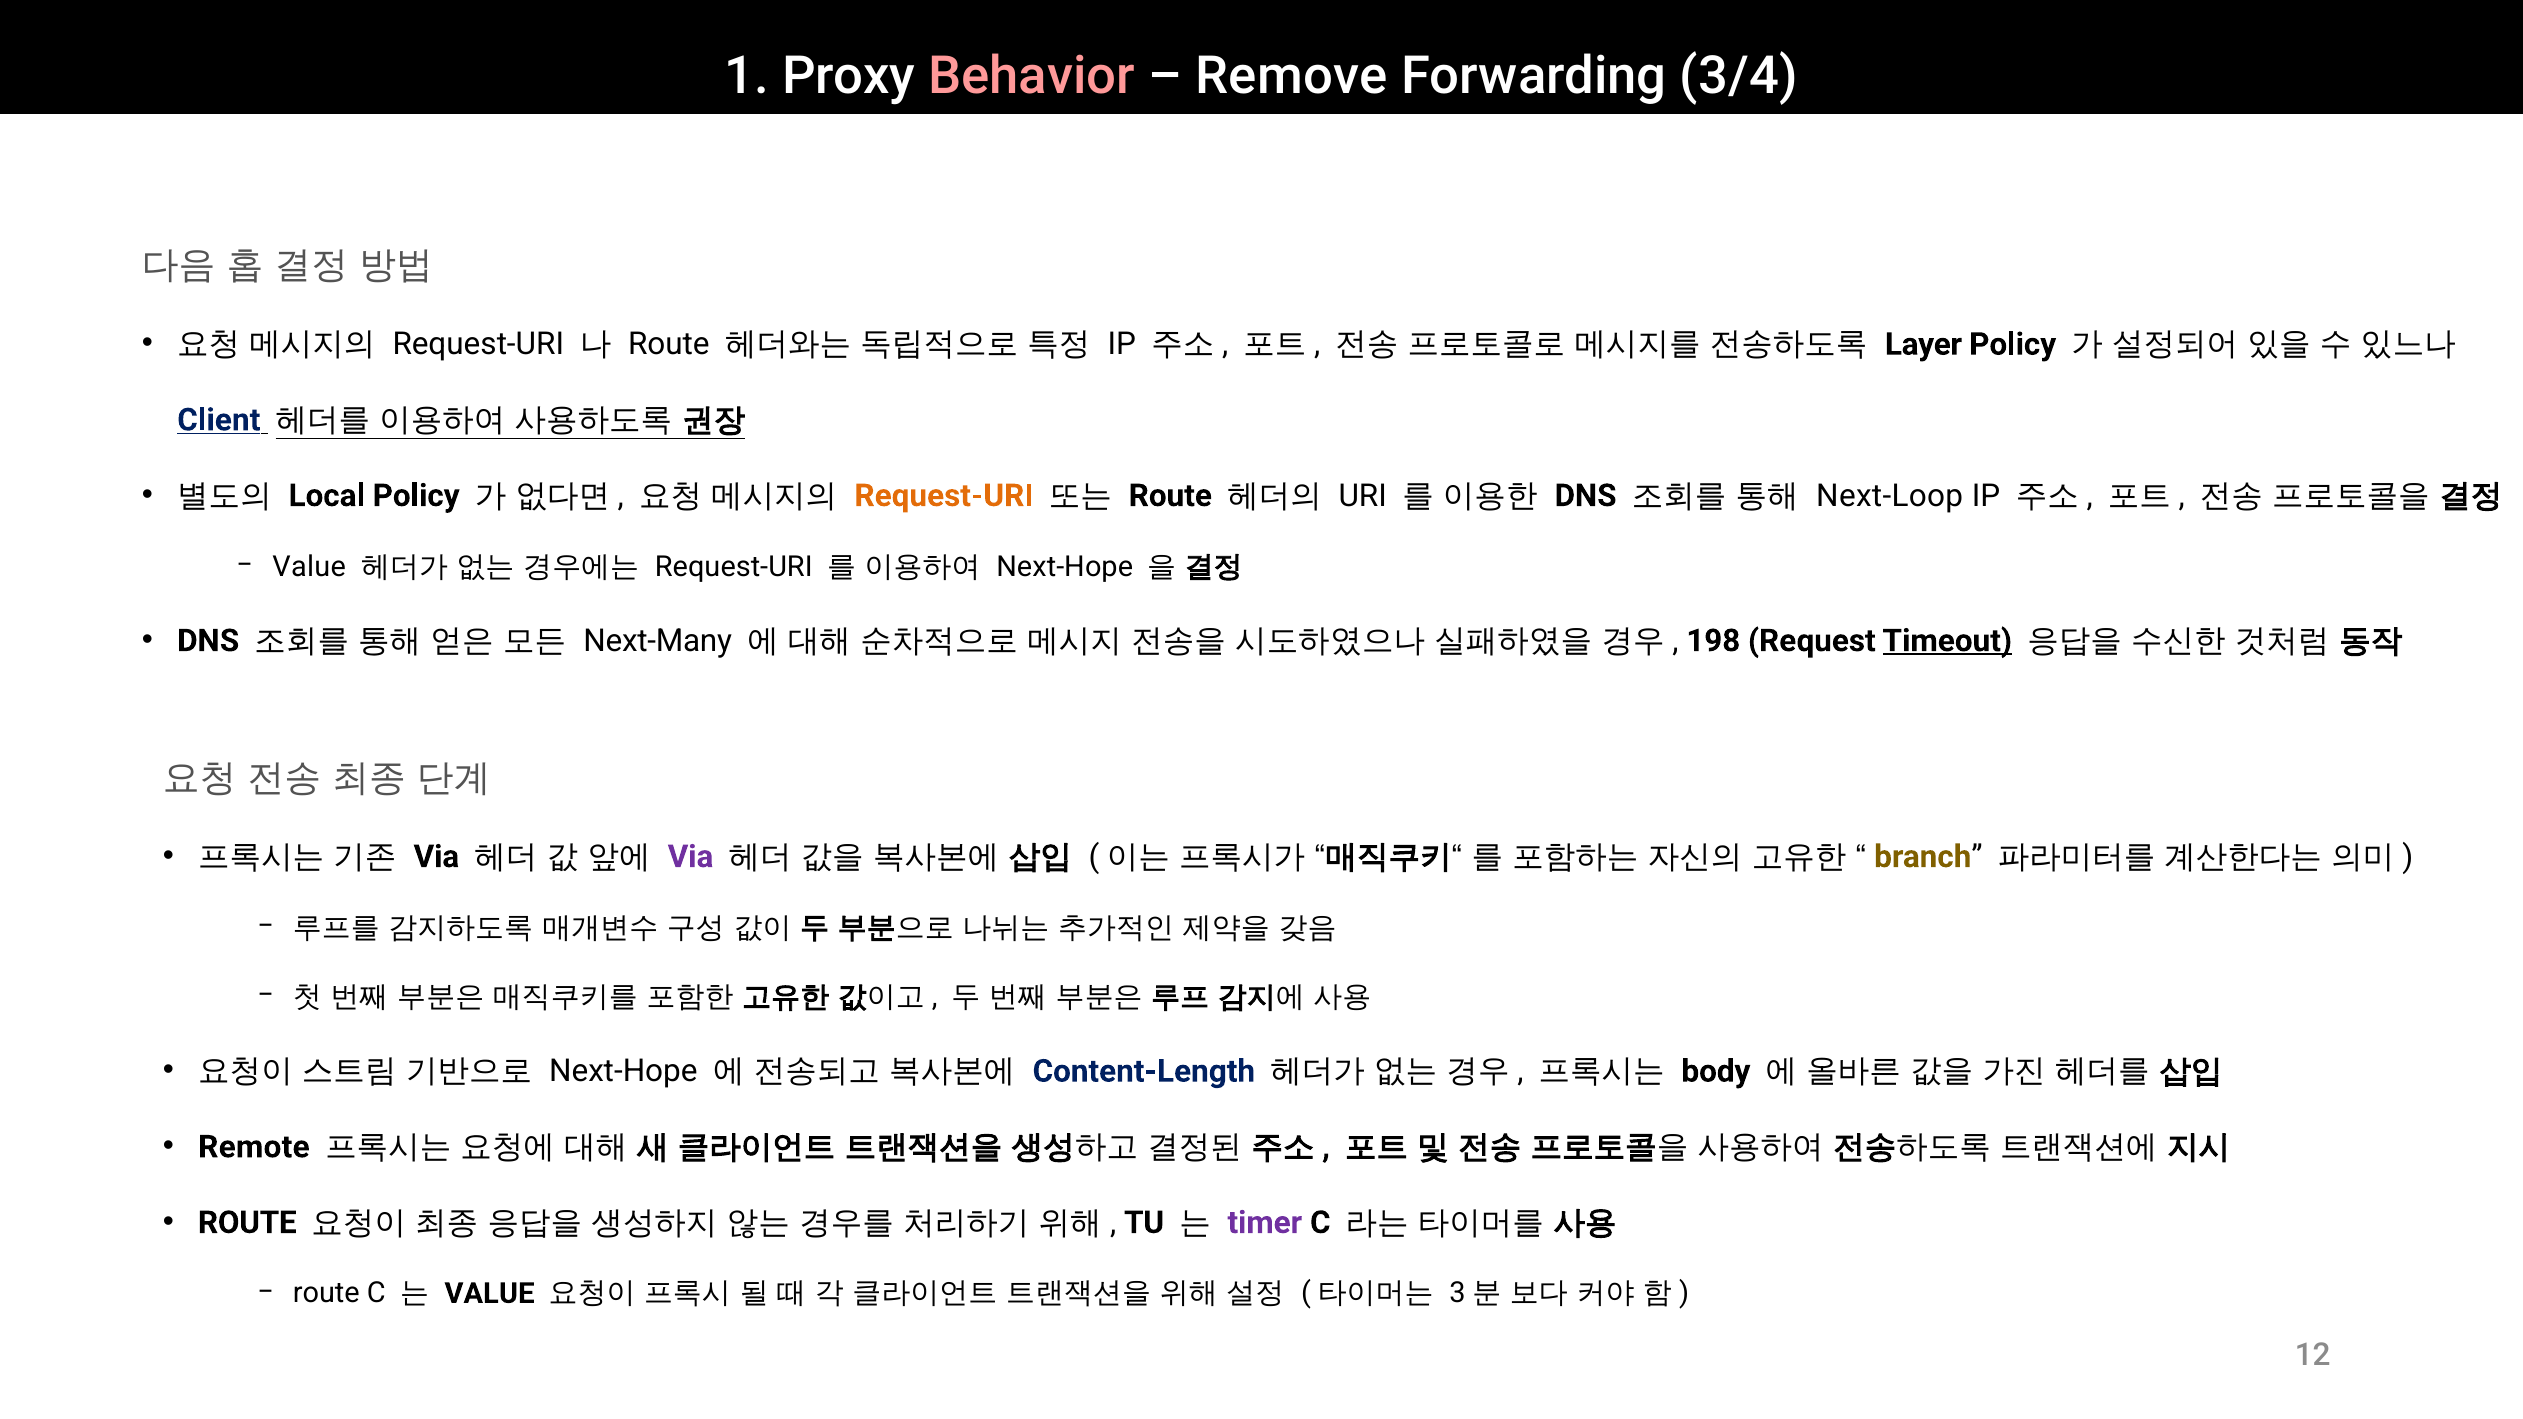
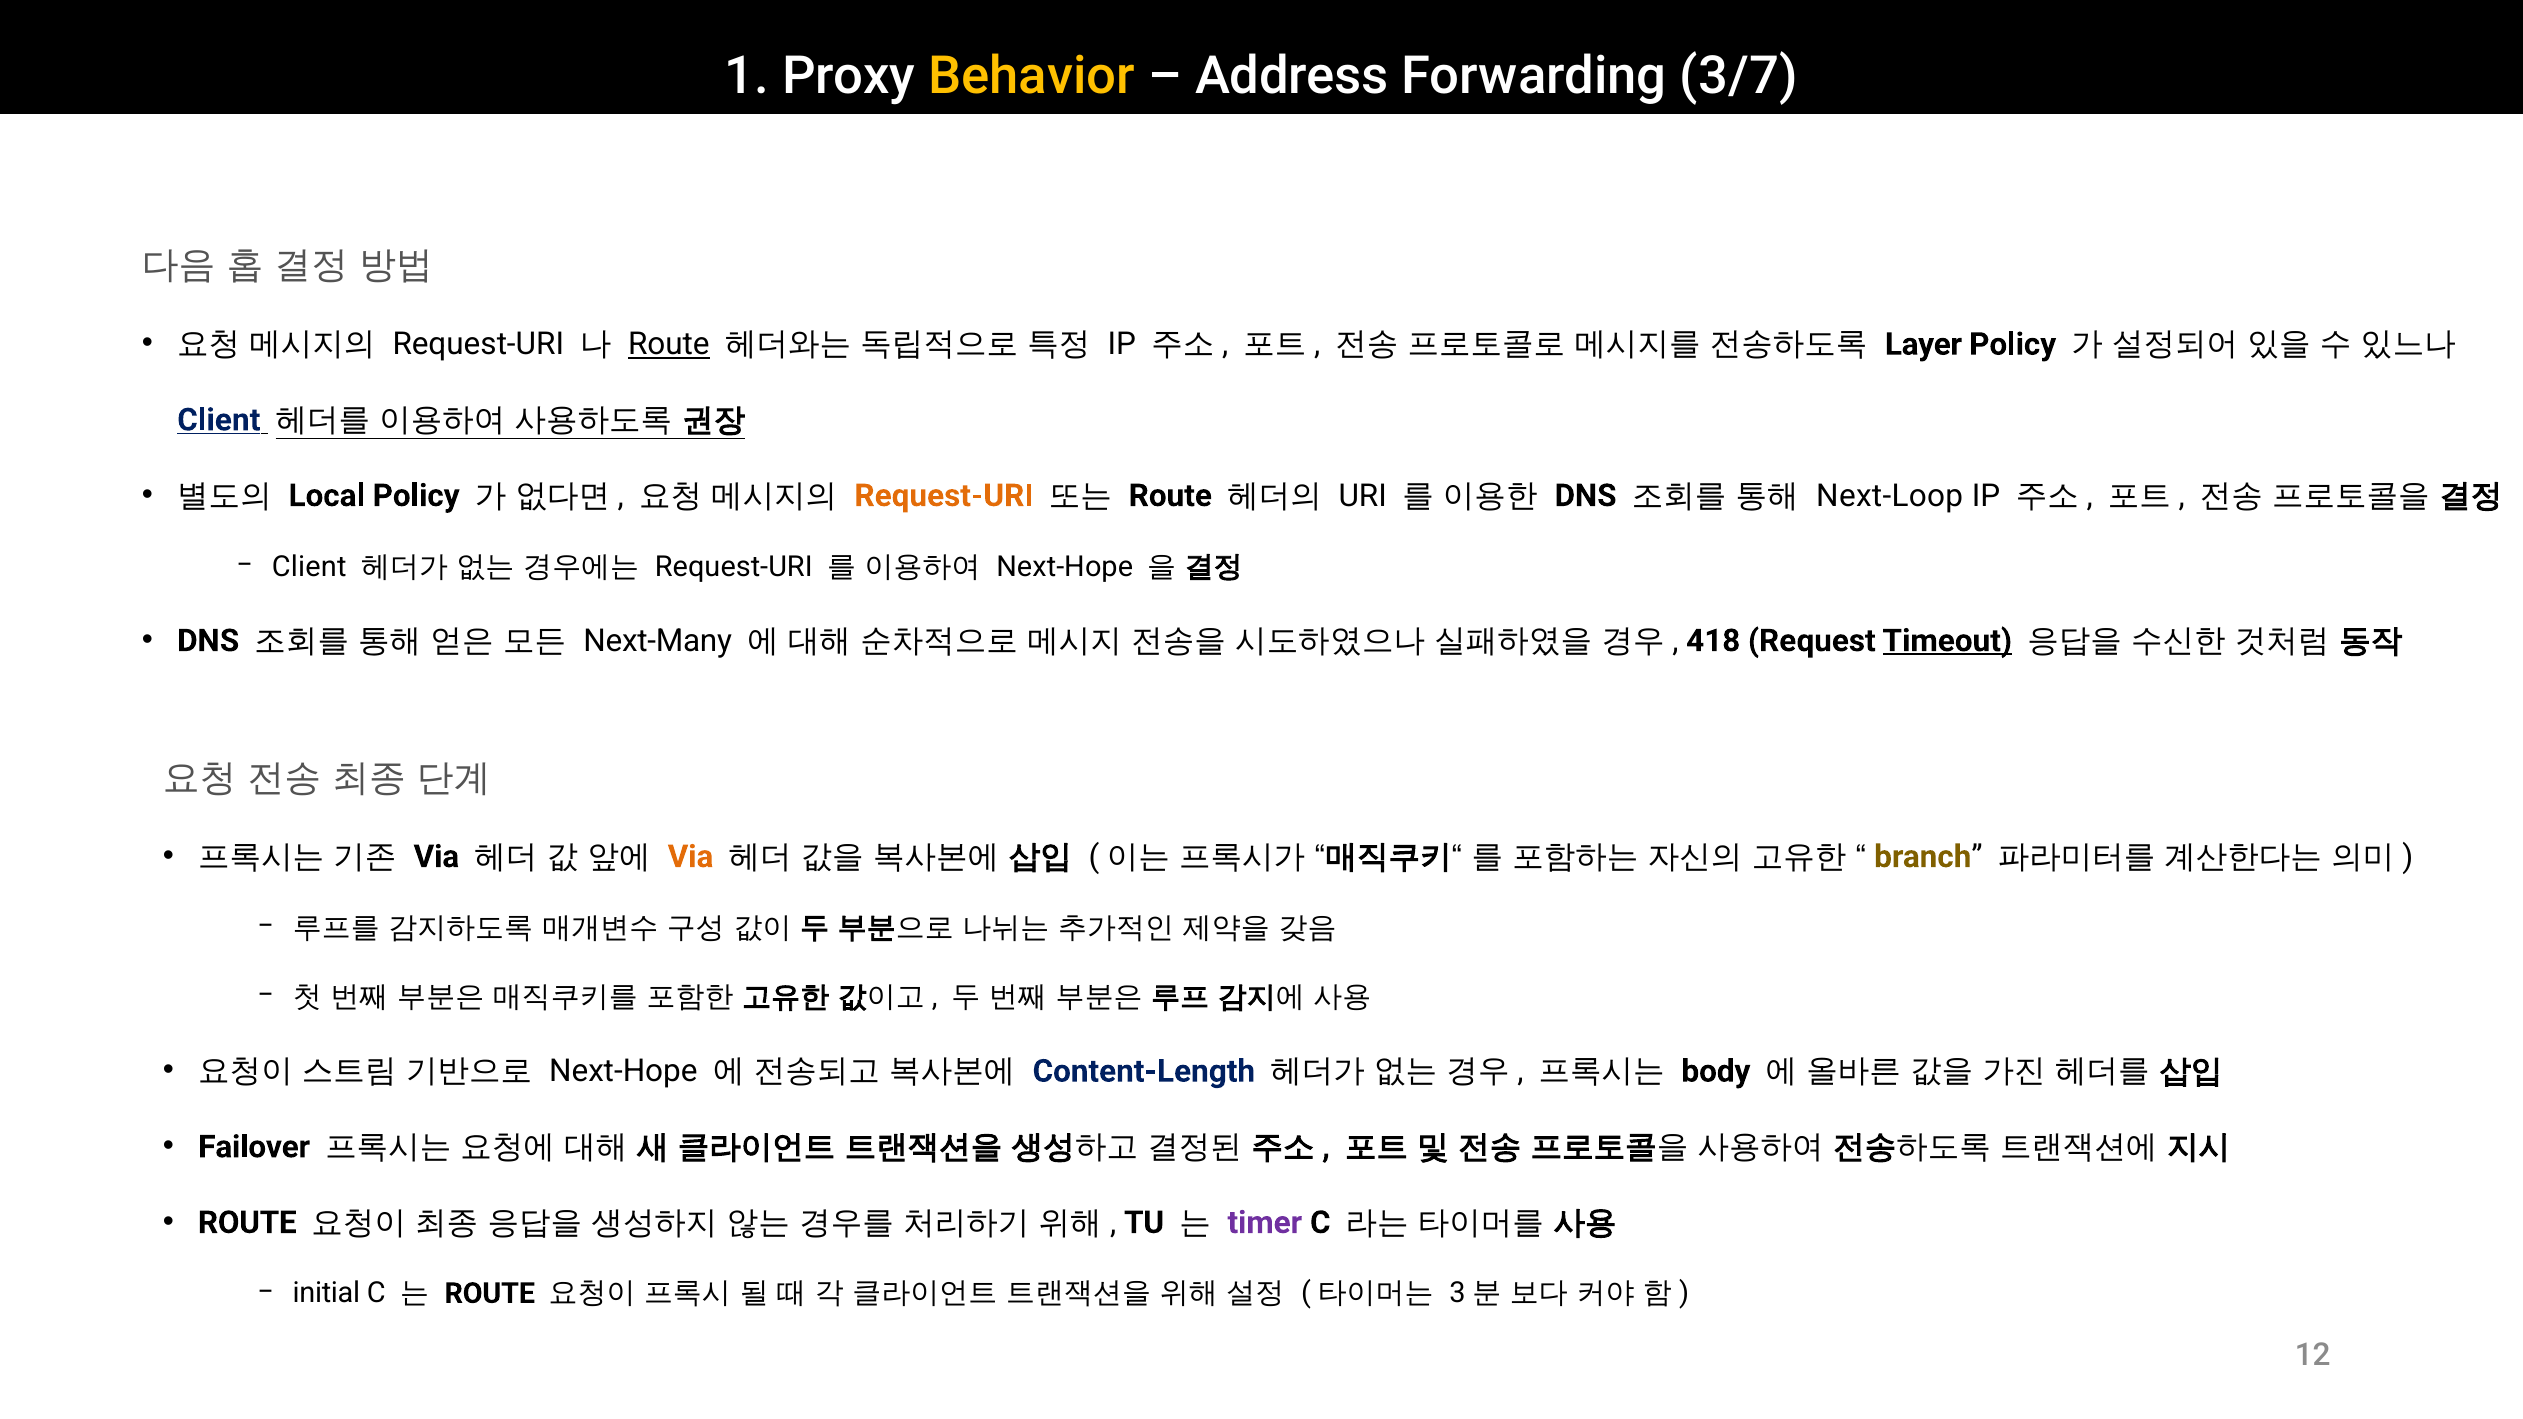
Behavior colour: pink -> yellow
Remove: Remove -> Address
3/4: 3/4 -> 3/7
Route at (669, 344) underline: none -> present
Value at (309, 567): Value -> Client
198: 198 -> 418
Via at (691, 857) colour: purple -> orange
Remote: Remote -> Failover
route at (326, 1294): route -> initial
VALUE at (489, 1294): VALUE -> ROUTE
